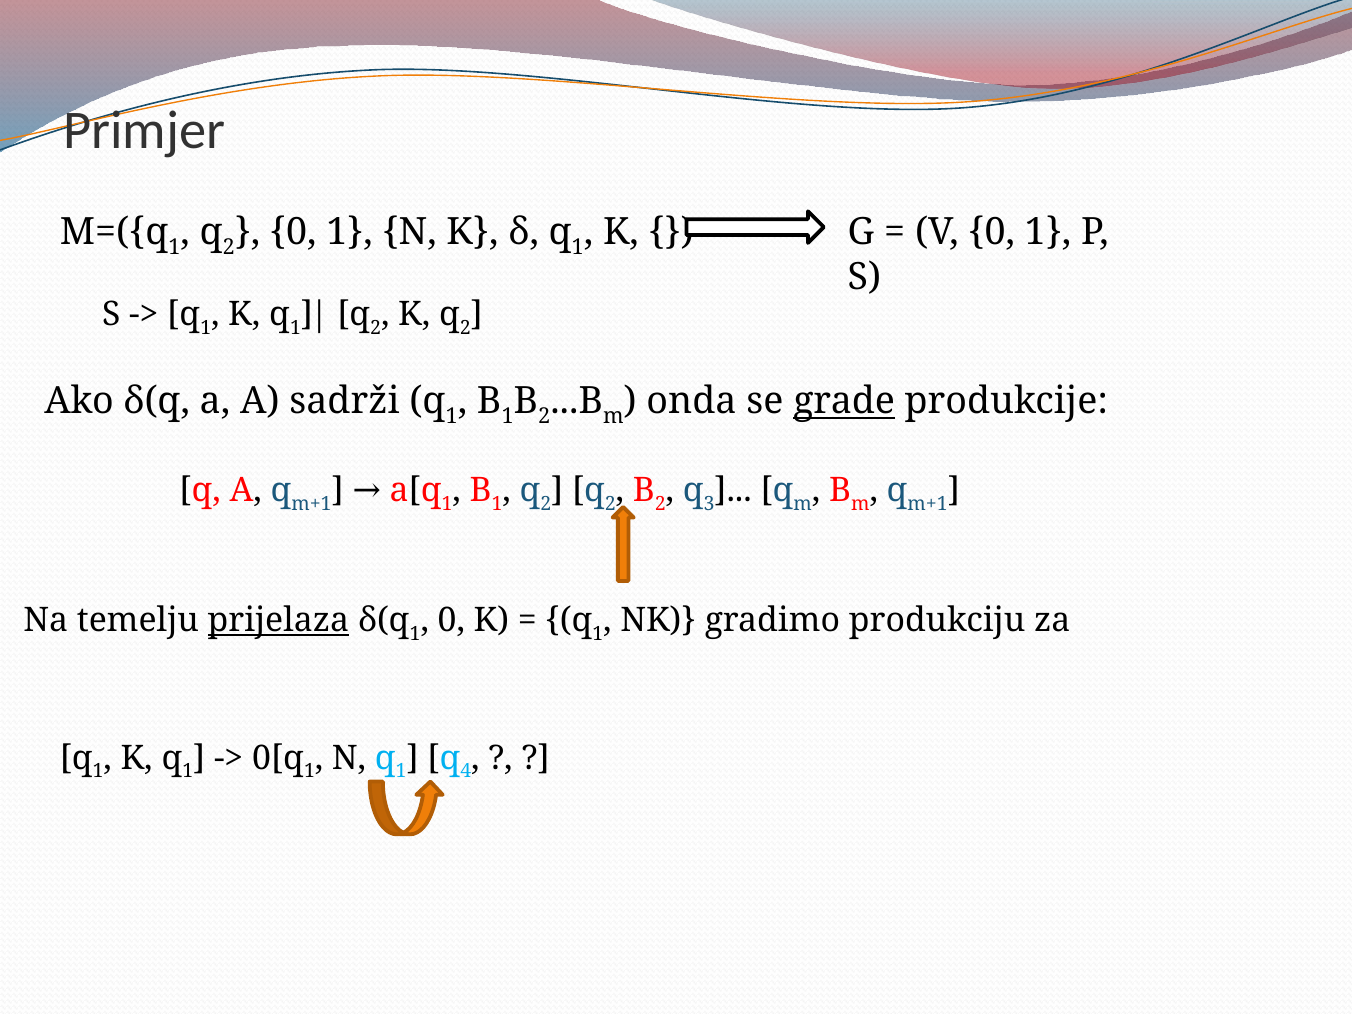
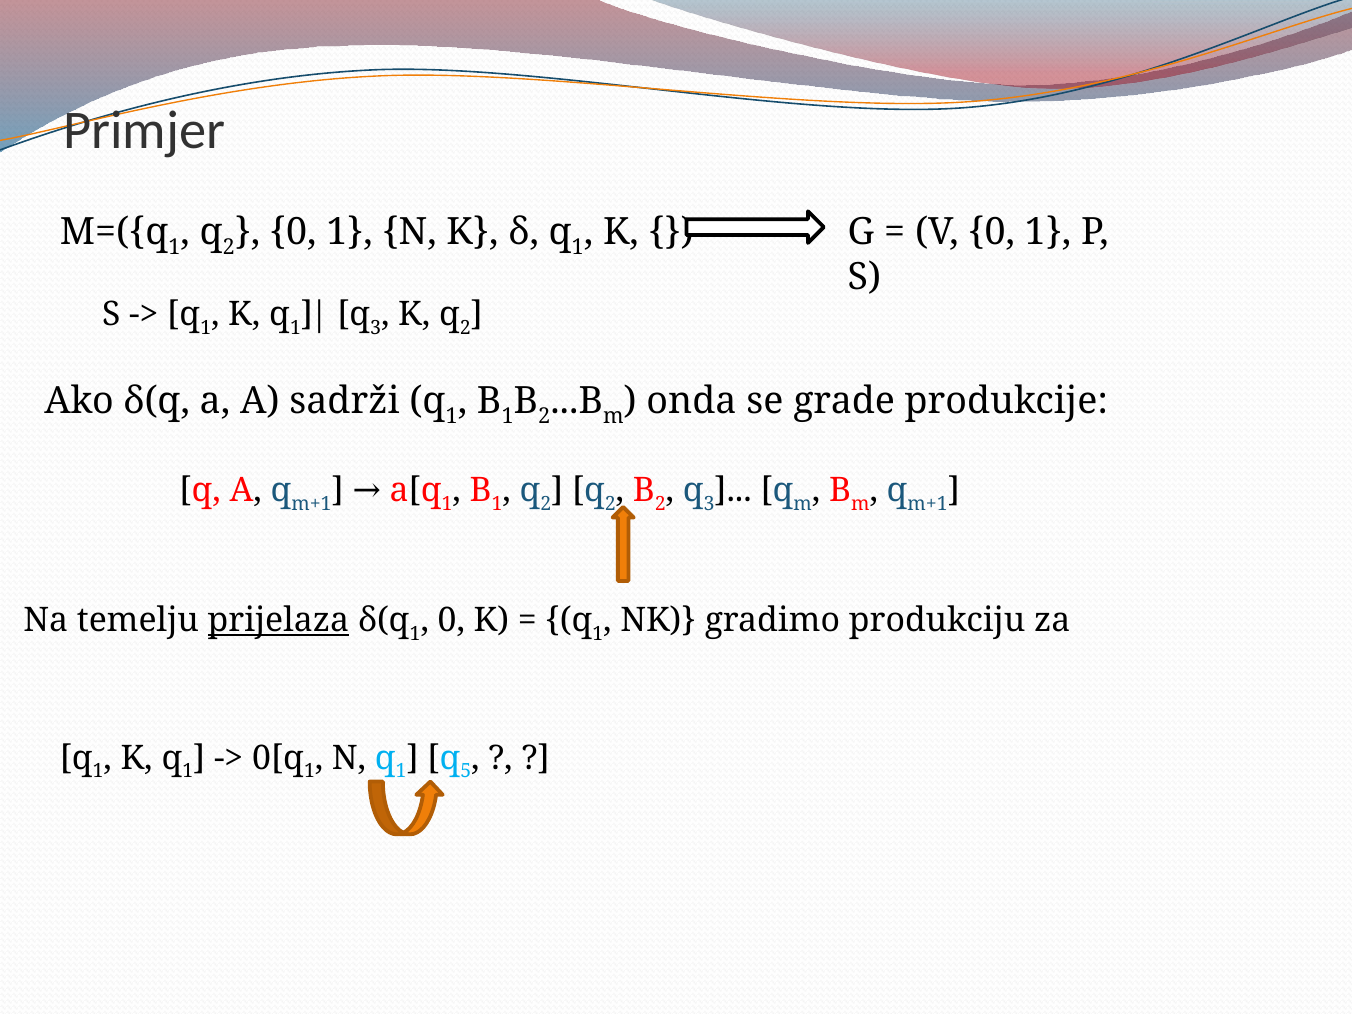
2 at (376, 328): 2 -> 3
grade underline: present -> none
4: 4 -> 5
